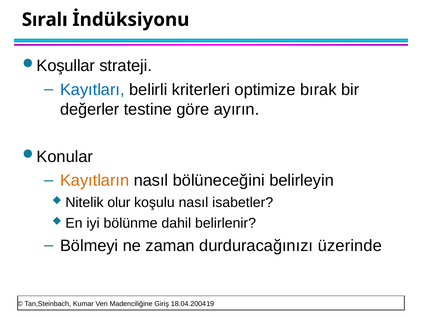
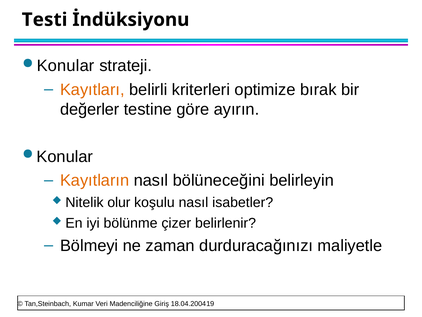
Sıralı: Sıralı -> Testi
Koşullar at (66, 66): Koşullar -> Konular
Kayıtları colour: blue -> orange
dahil: dahil -> çizer
üzerinde: üzerinde -> maliyetle
